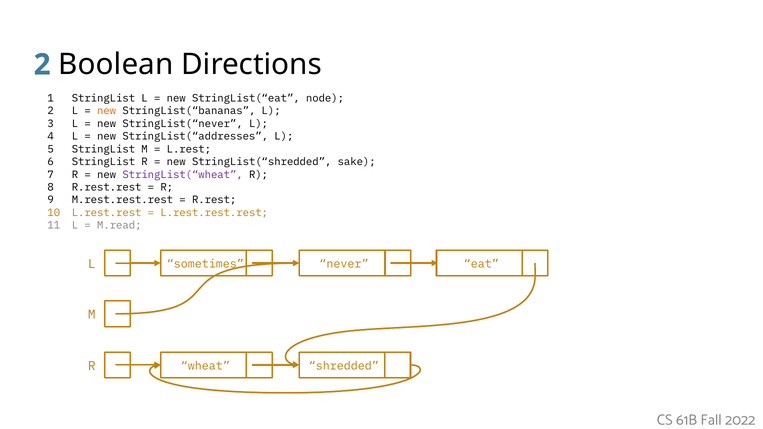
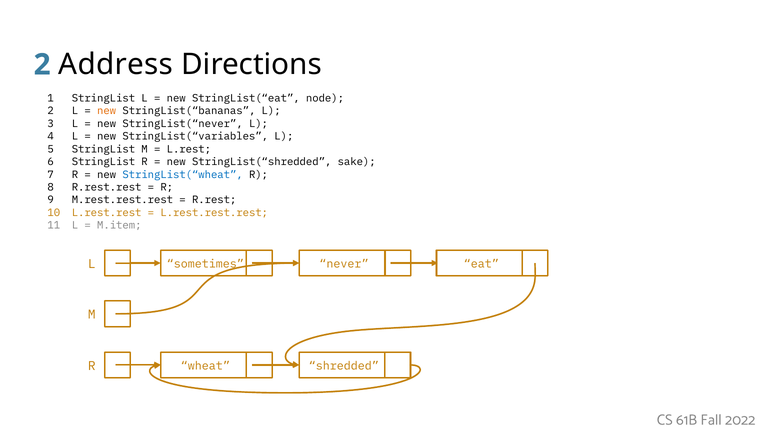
Boolean: Boolean -> Address
StringList(“addresses: StringList(“addresses -> StringList(“variables
StringList(“wheat colour: purple -> blue
M.read: M.read -> M.item
